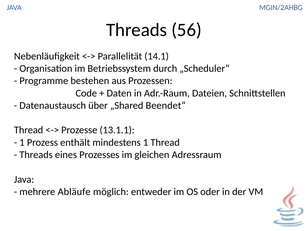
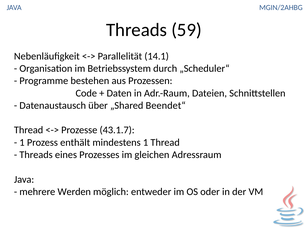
56: 56 -> 59
13.1.1: 13.1.1 -> 43.1.7
Abläufe: Abläufe -> Werden
